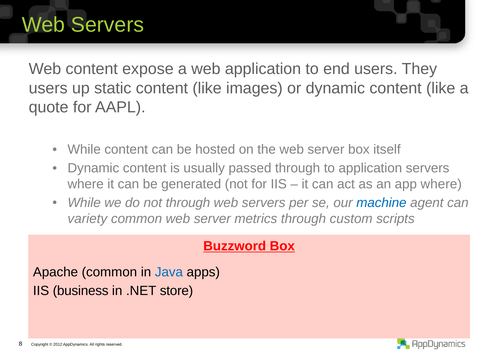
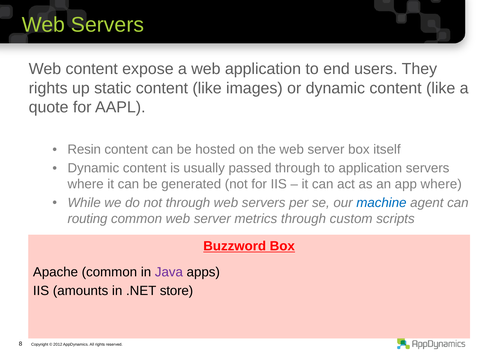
users at (48, 88): users -> rights
While at (84, 149): While -> Resin
variety: variety -> routing
Java colour: blue -> purple
business: business -> amounts
